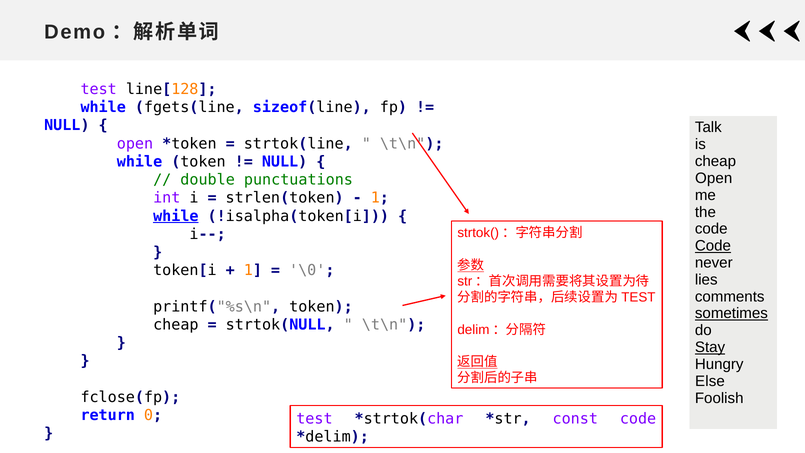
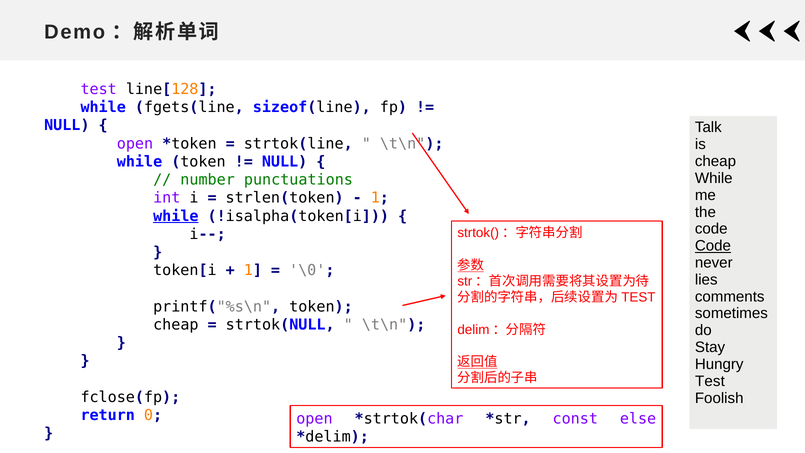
Open at (714, 178): Open -> While
double: double -> number
sometimes underline: present -> none
Stay underline: present -> none
Else at (710, 381): Else -> Test
test at (314, 418): test -> open
const code: code -> else
